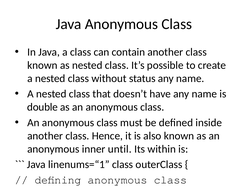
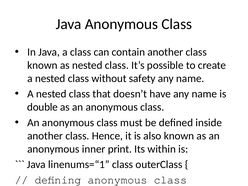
status: status -> safety
until: until -> print
